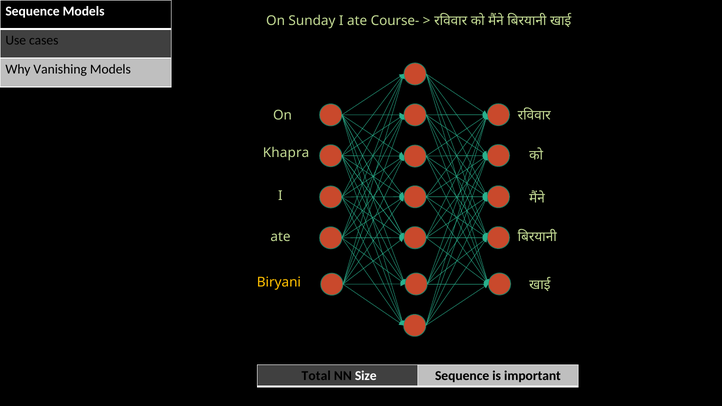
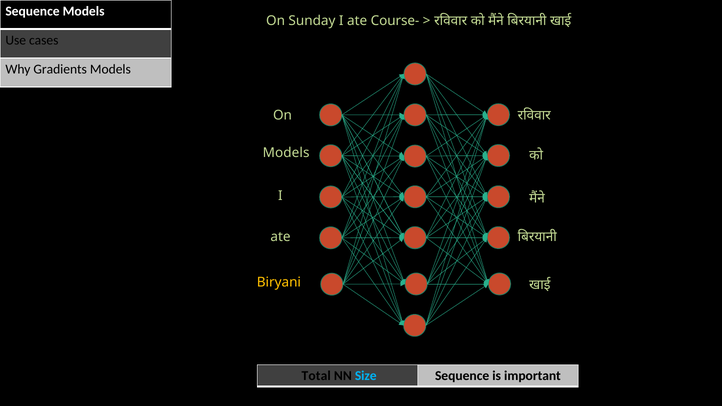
Vanishing: Vanishing -> Gradients
Khapra at (286, 153): Khapra -> Models
Size colour: white -> light blue
